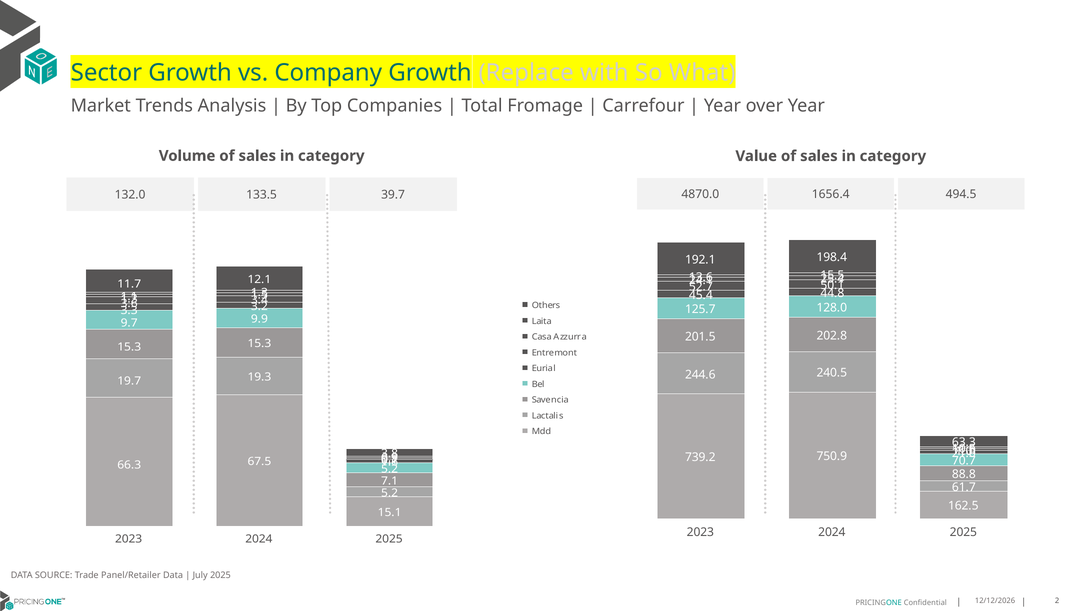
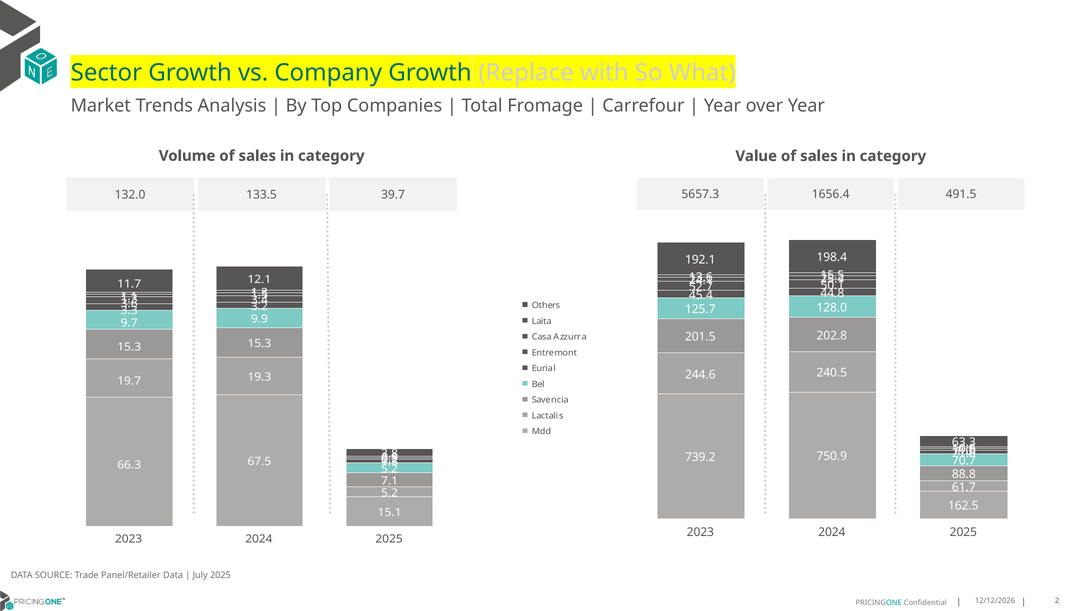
4870.0: 4870.0 -> 5657.3
494.5: 494.5 -> 491.5
